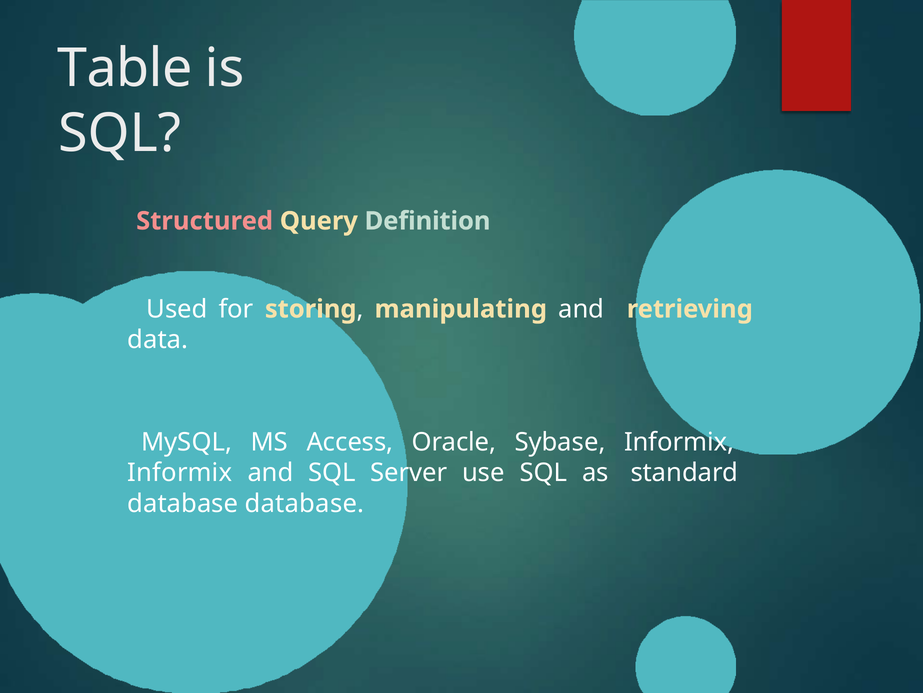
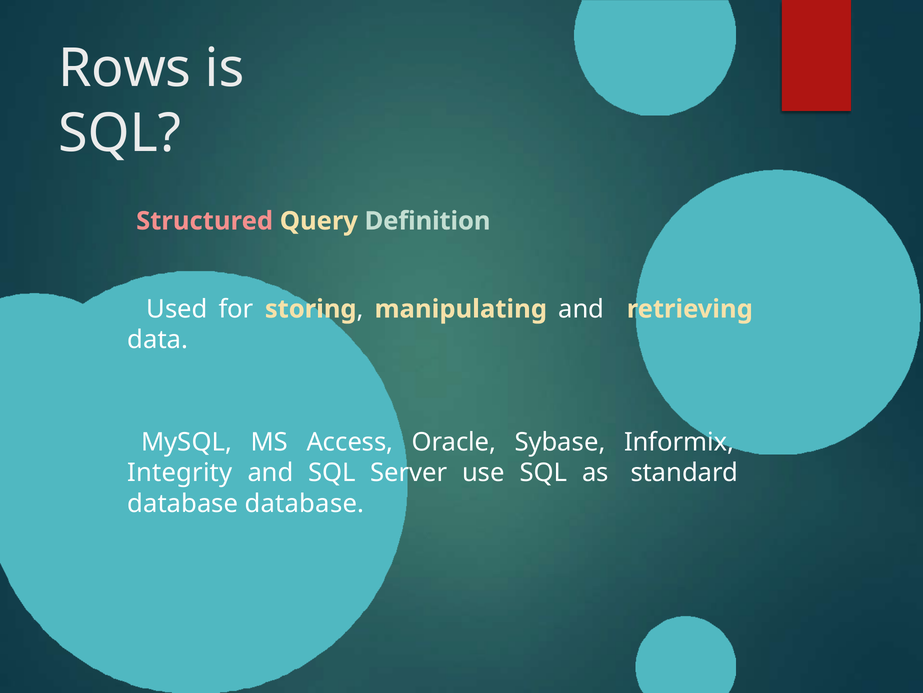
Table: Table -> Rows
Informix at (180, 473): Informix -> Integrity
